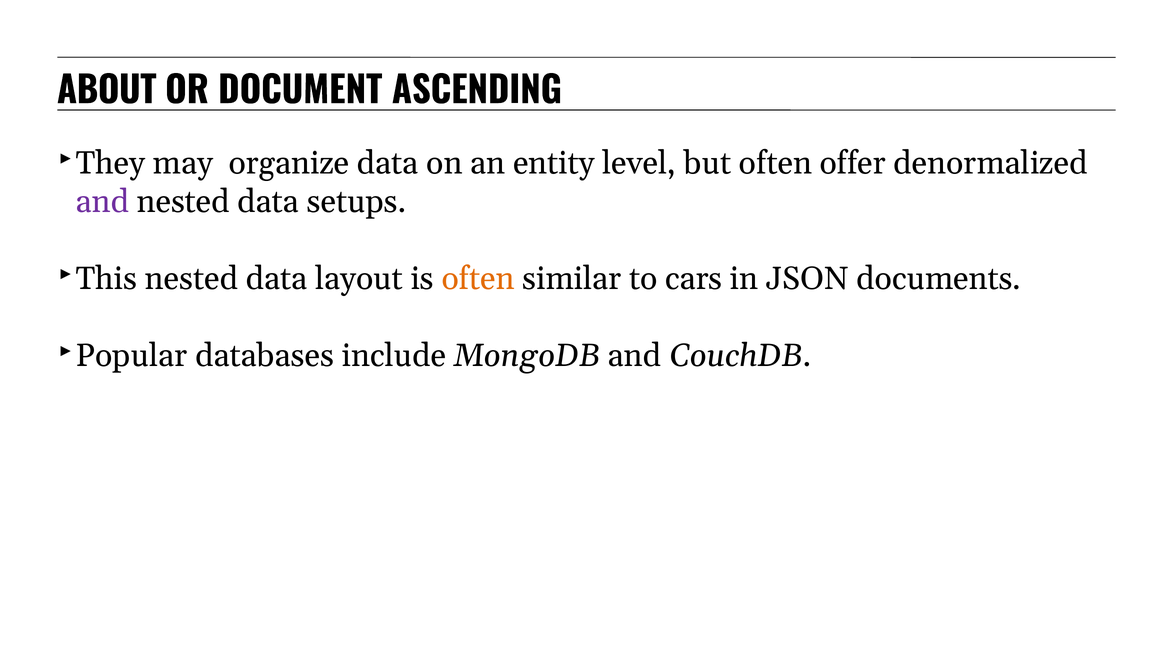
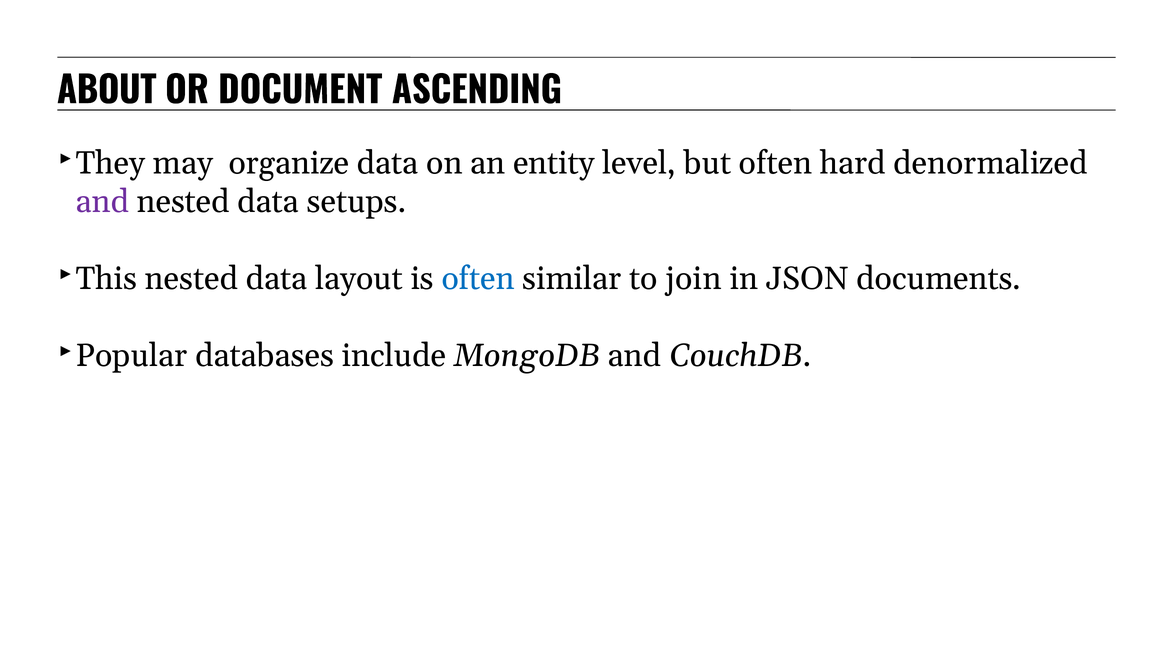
offer: offer -> hard
often at (478, 278) colour: orange -> blue
cars: cars -> join
